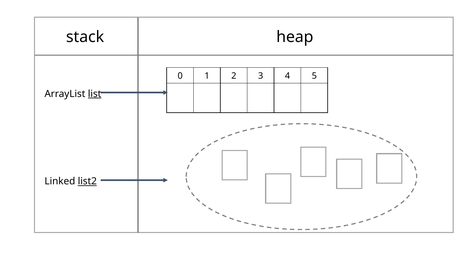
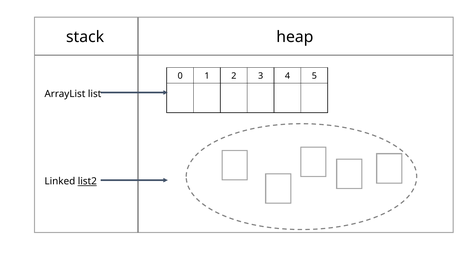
list underline: present -> none
